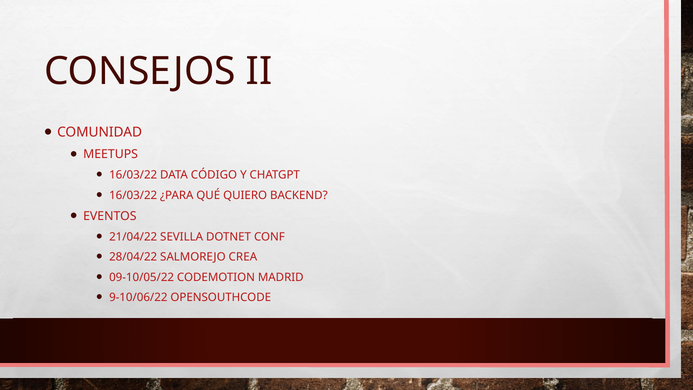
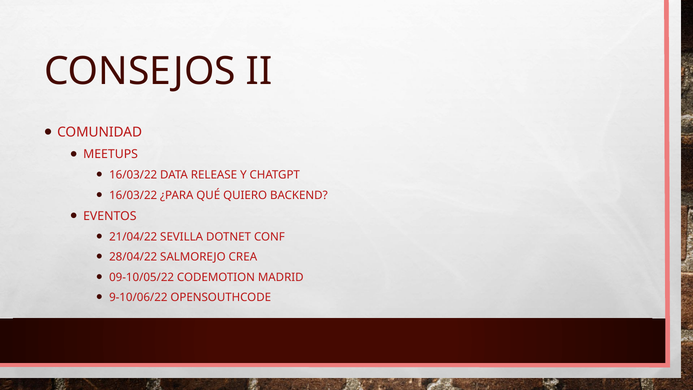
CÓDIGO: CÓDIGO -> RELEASE
